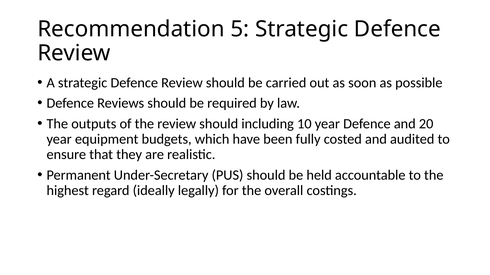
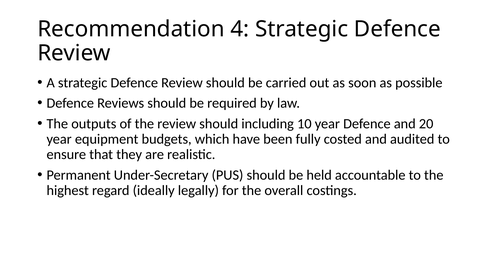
5: 5 -> 4
